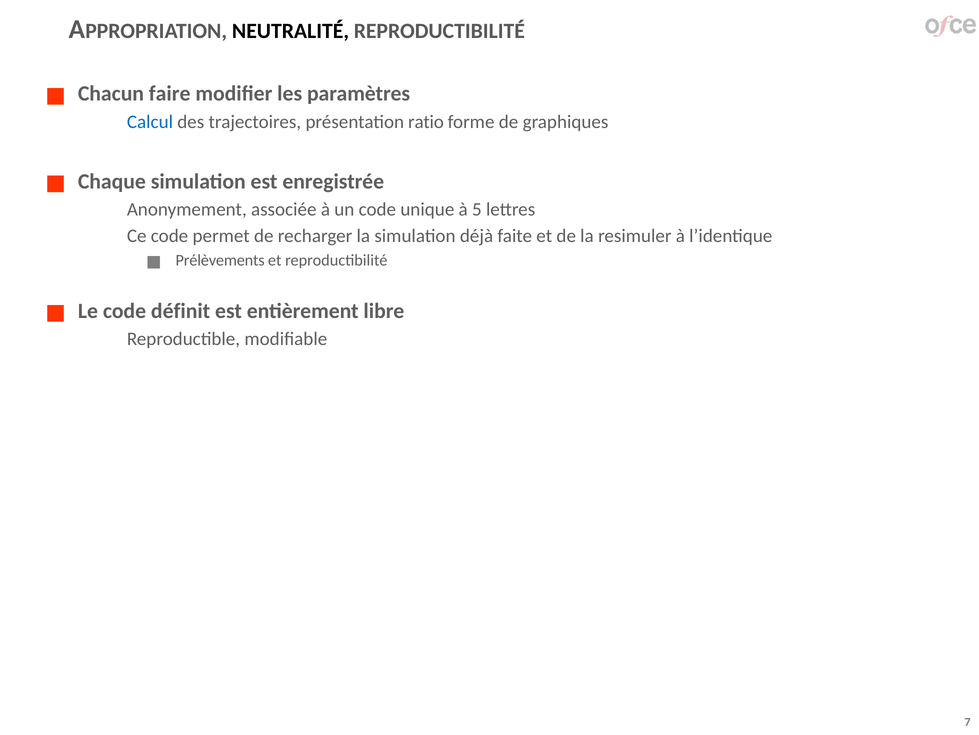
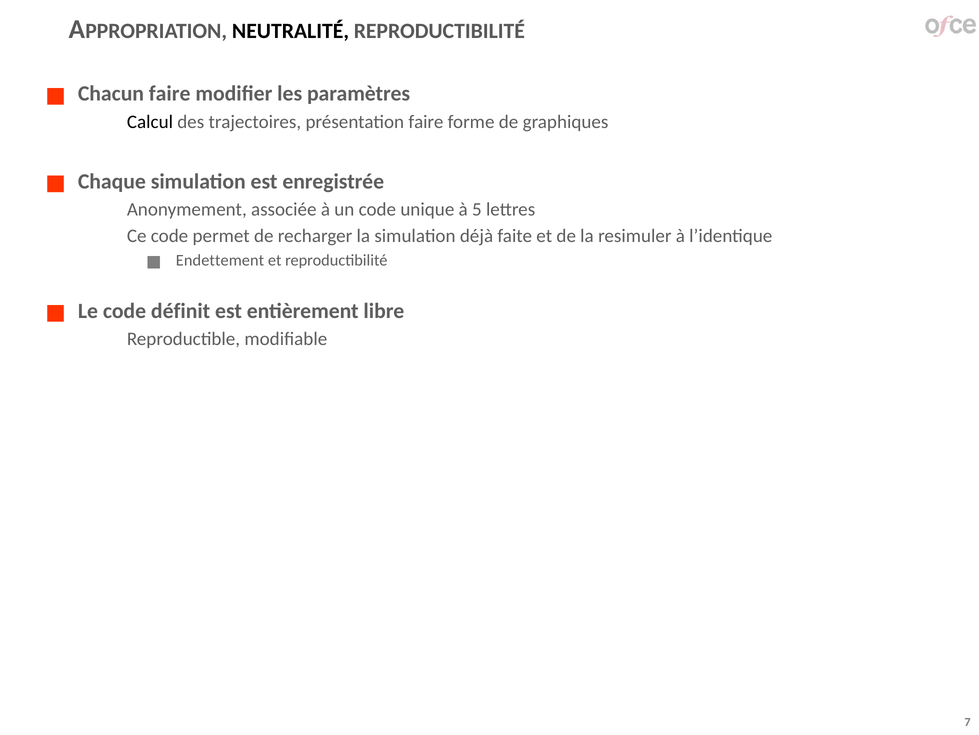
Calcul colour: blue -> black
présentation ratio: ratio -> faire
Prélèvements: Prélèvements -> Endettement
